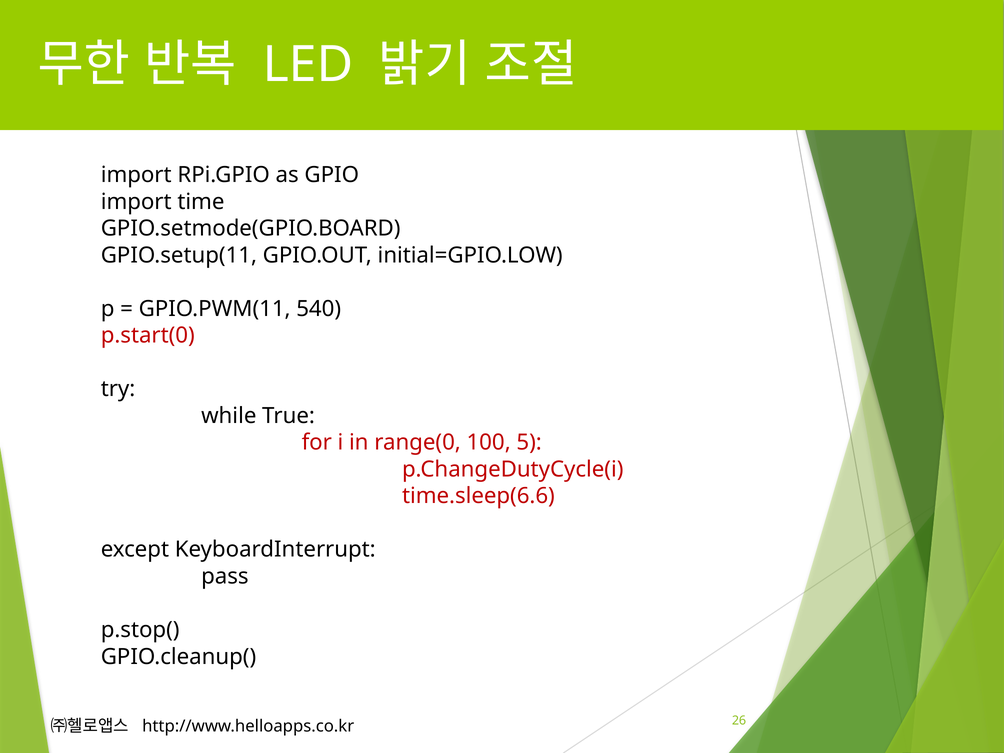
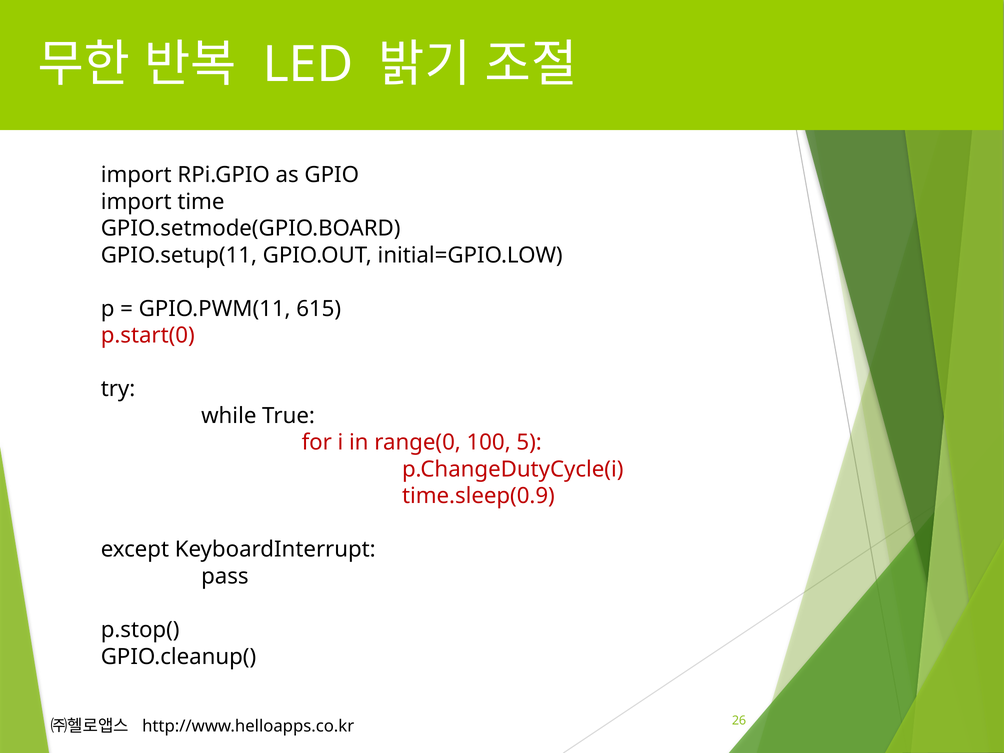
540: 540 -> 615
time.sleep(6.6: time.sleep(6.6 -> time.sleep(0.9
